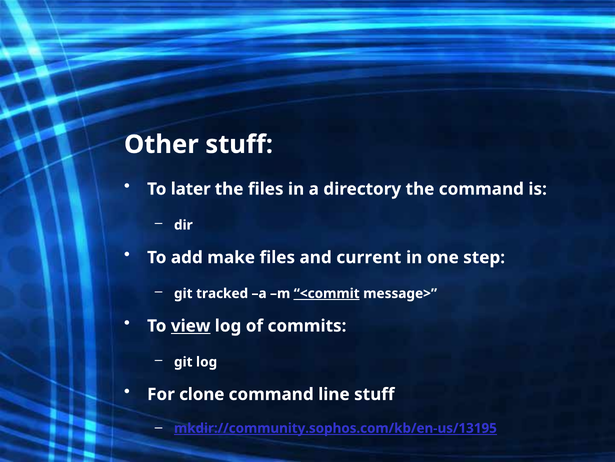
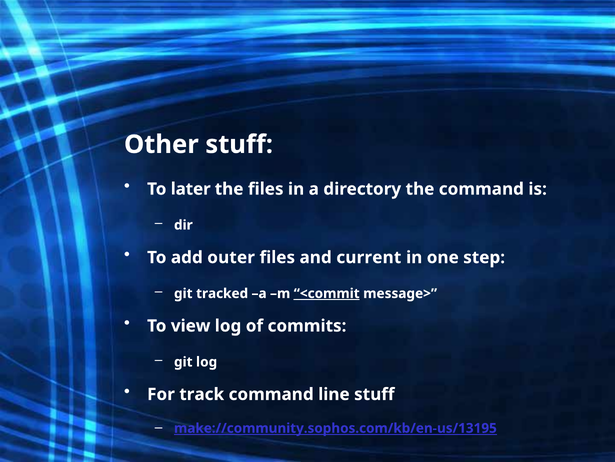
make: make -> outer
view underline: present -> none
clone: clone -> track
mkdir://community.sophos.com/kb/en-us/13195: mkdir://community.sophos.com/kb/en-us/13195 -> make://community.sophos.com/kb/en-us/13195
